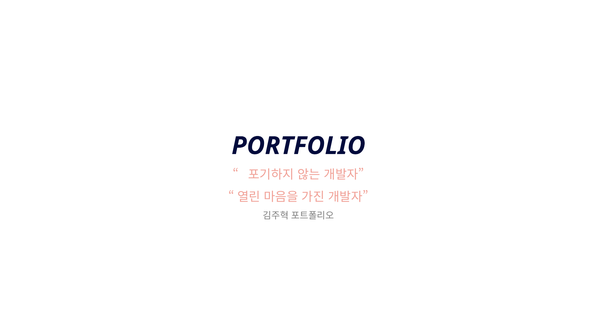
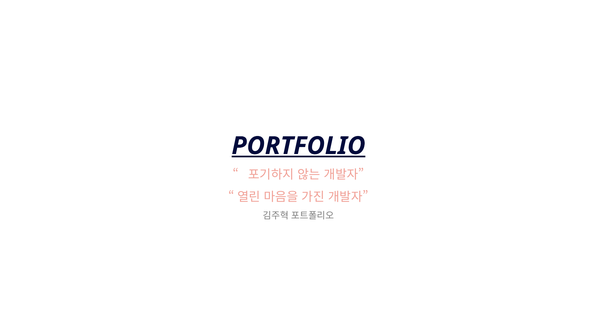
PORTFOLIO underline: none -> present
